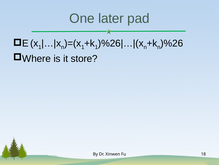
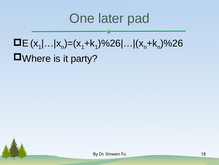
store: store -> party
